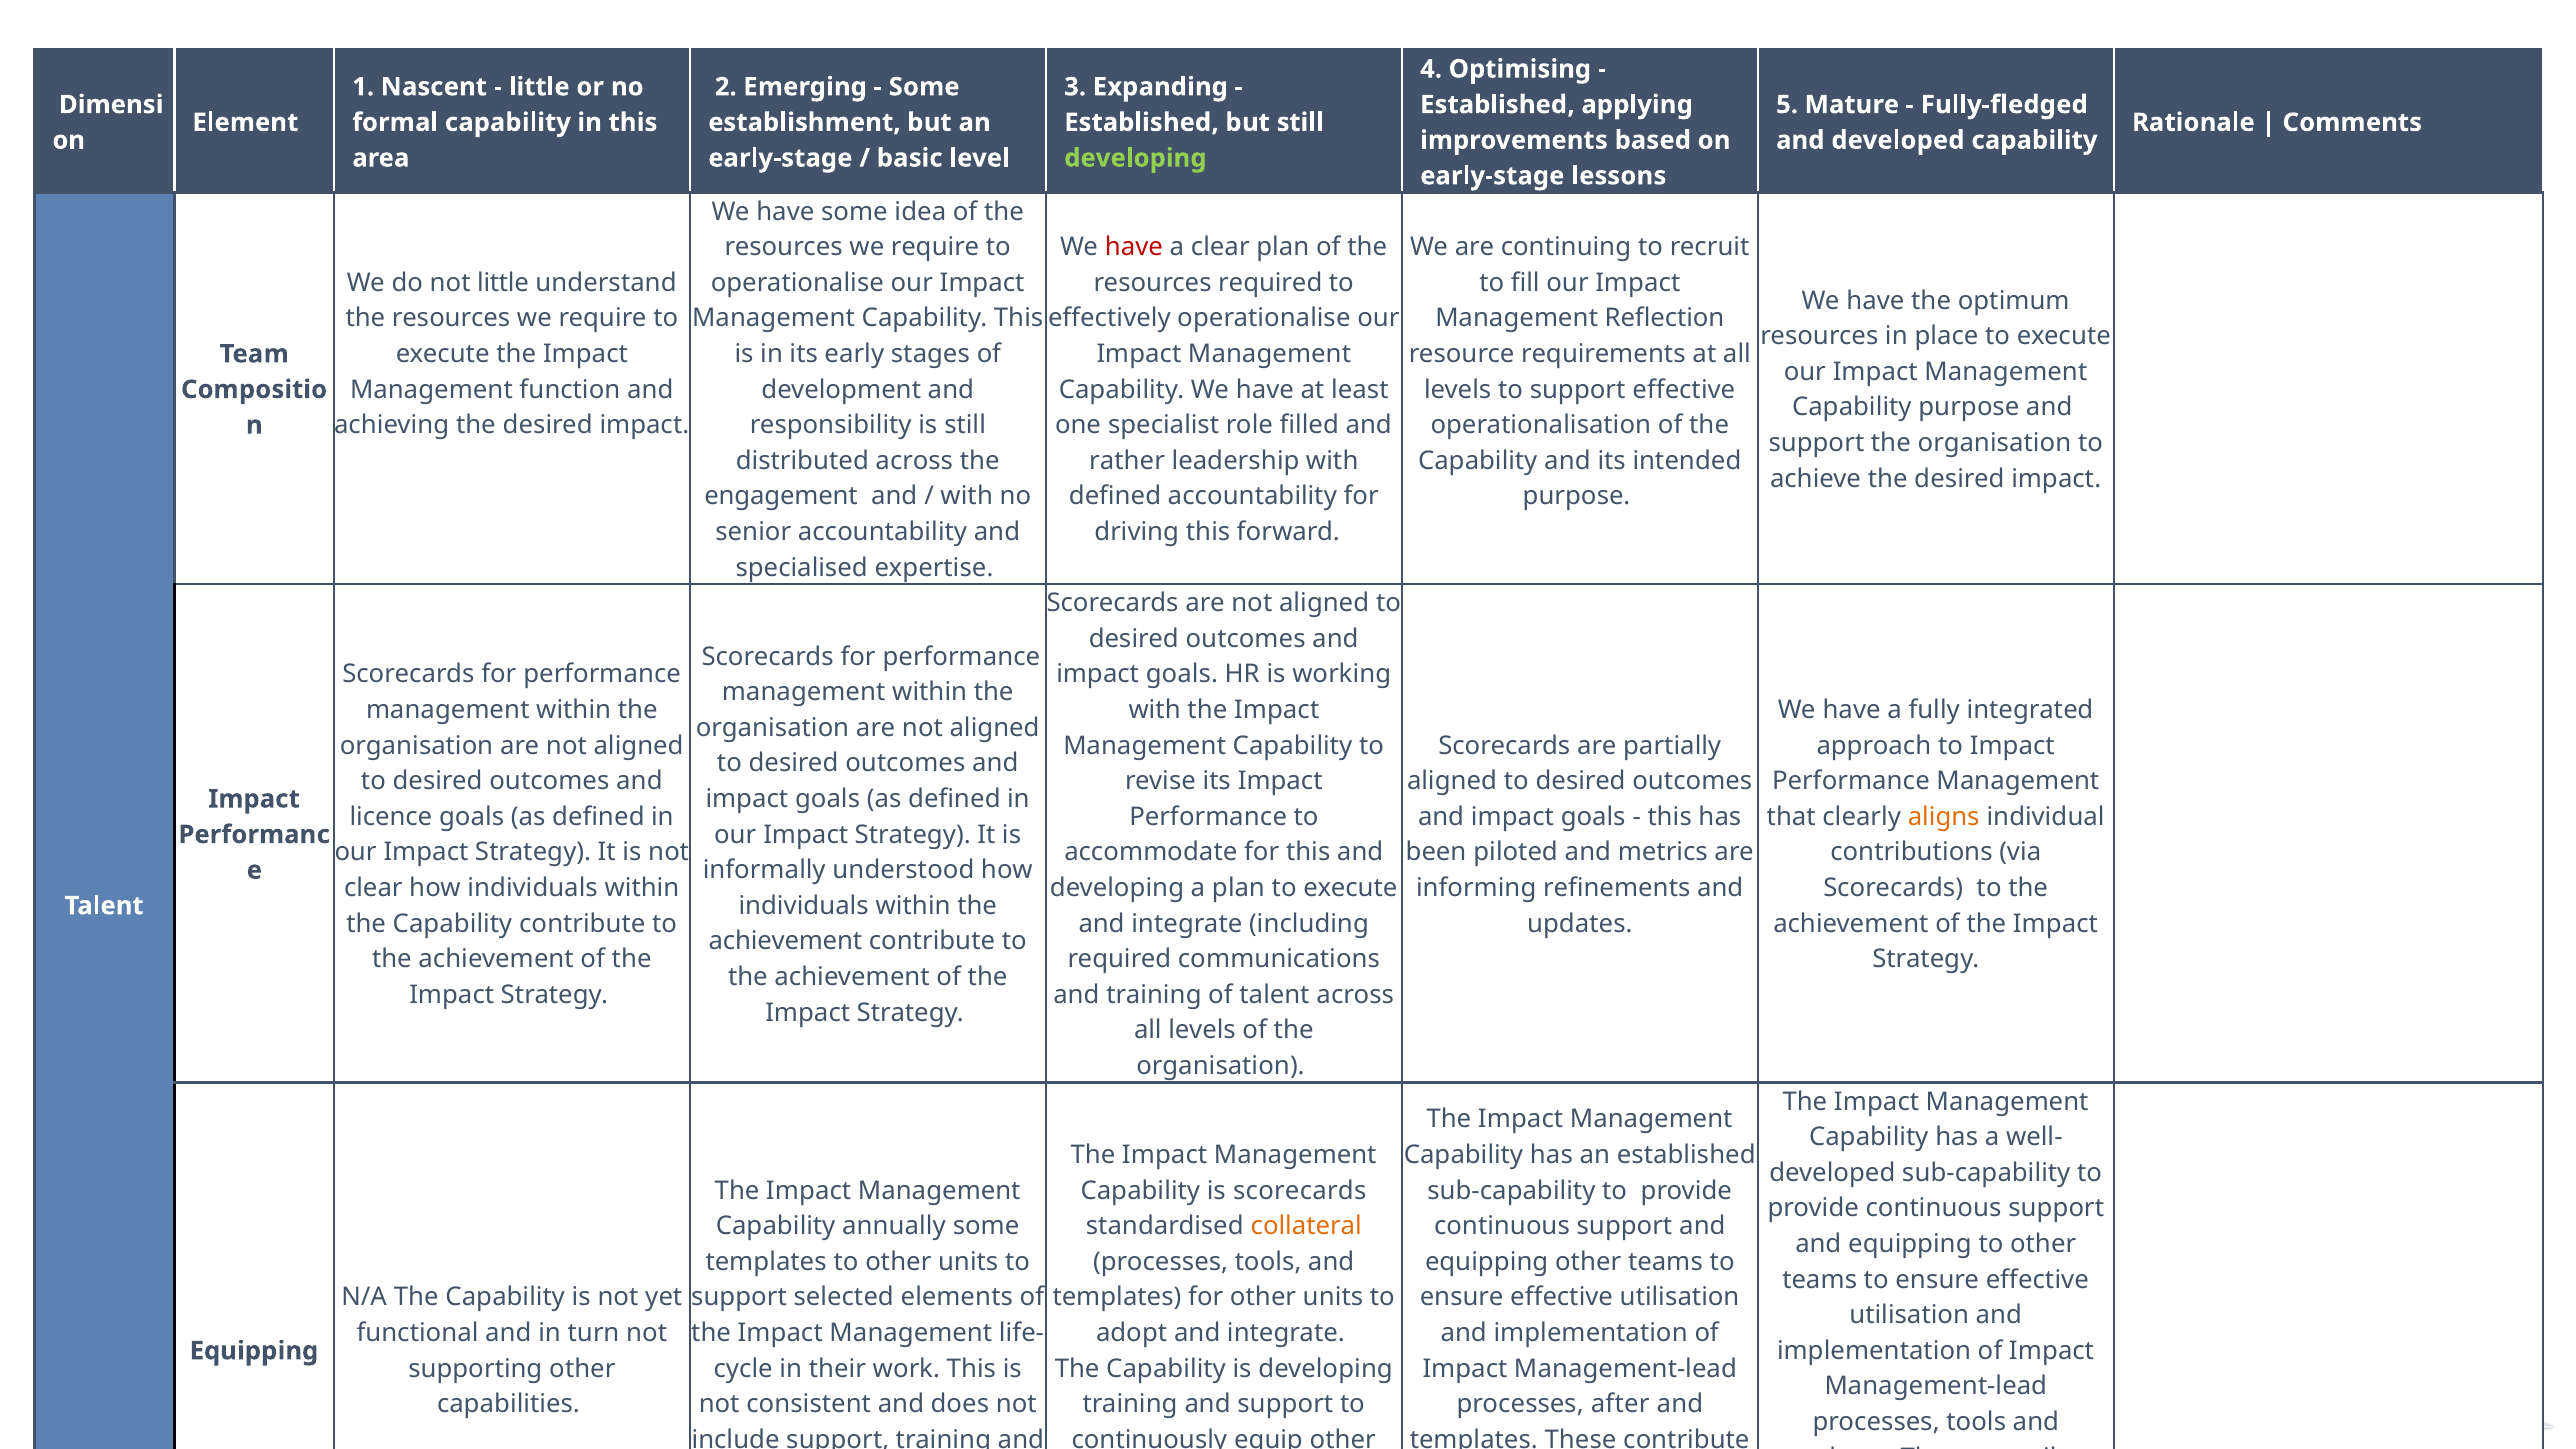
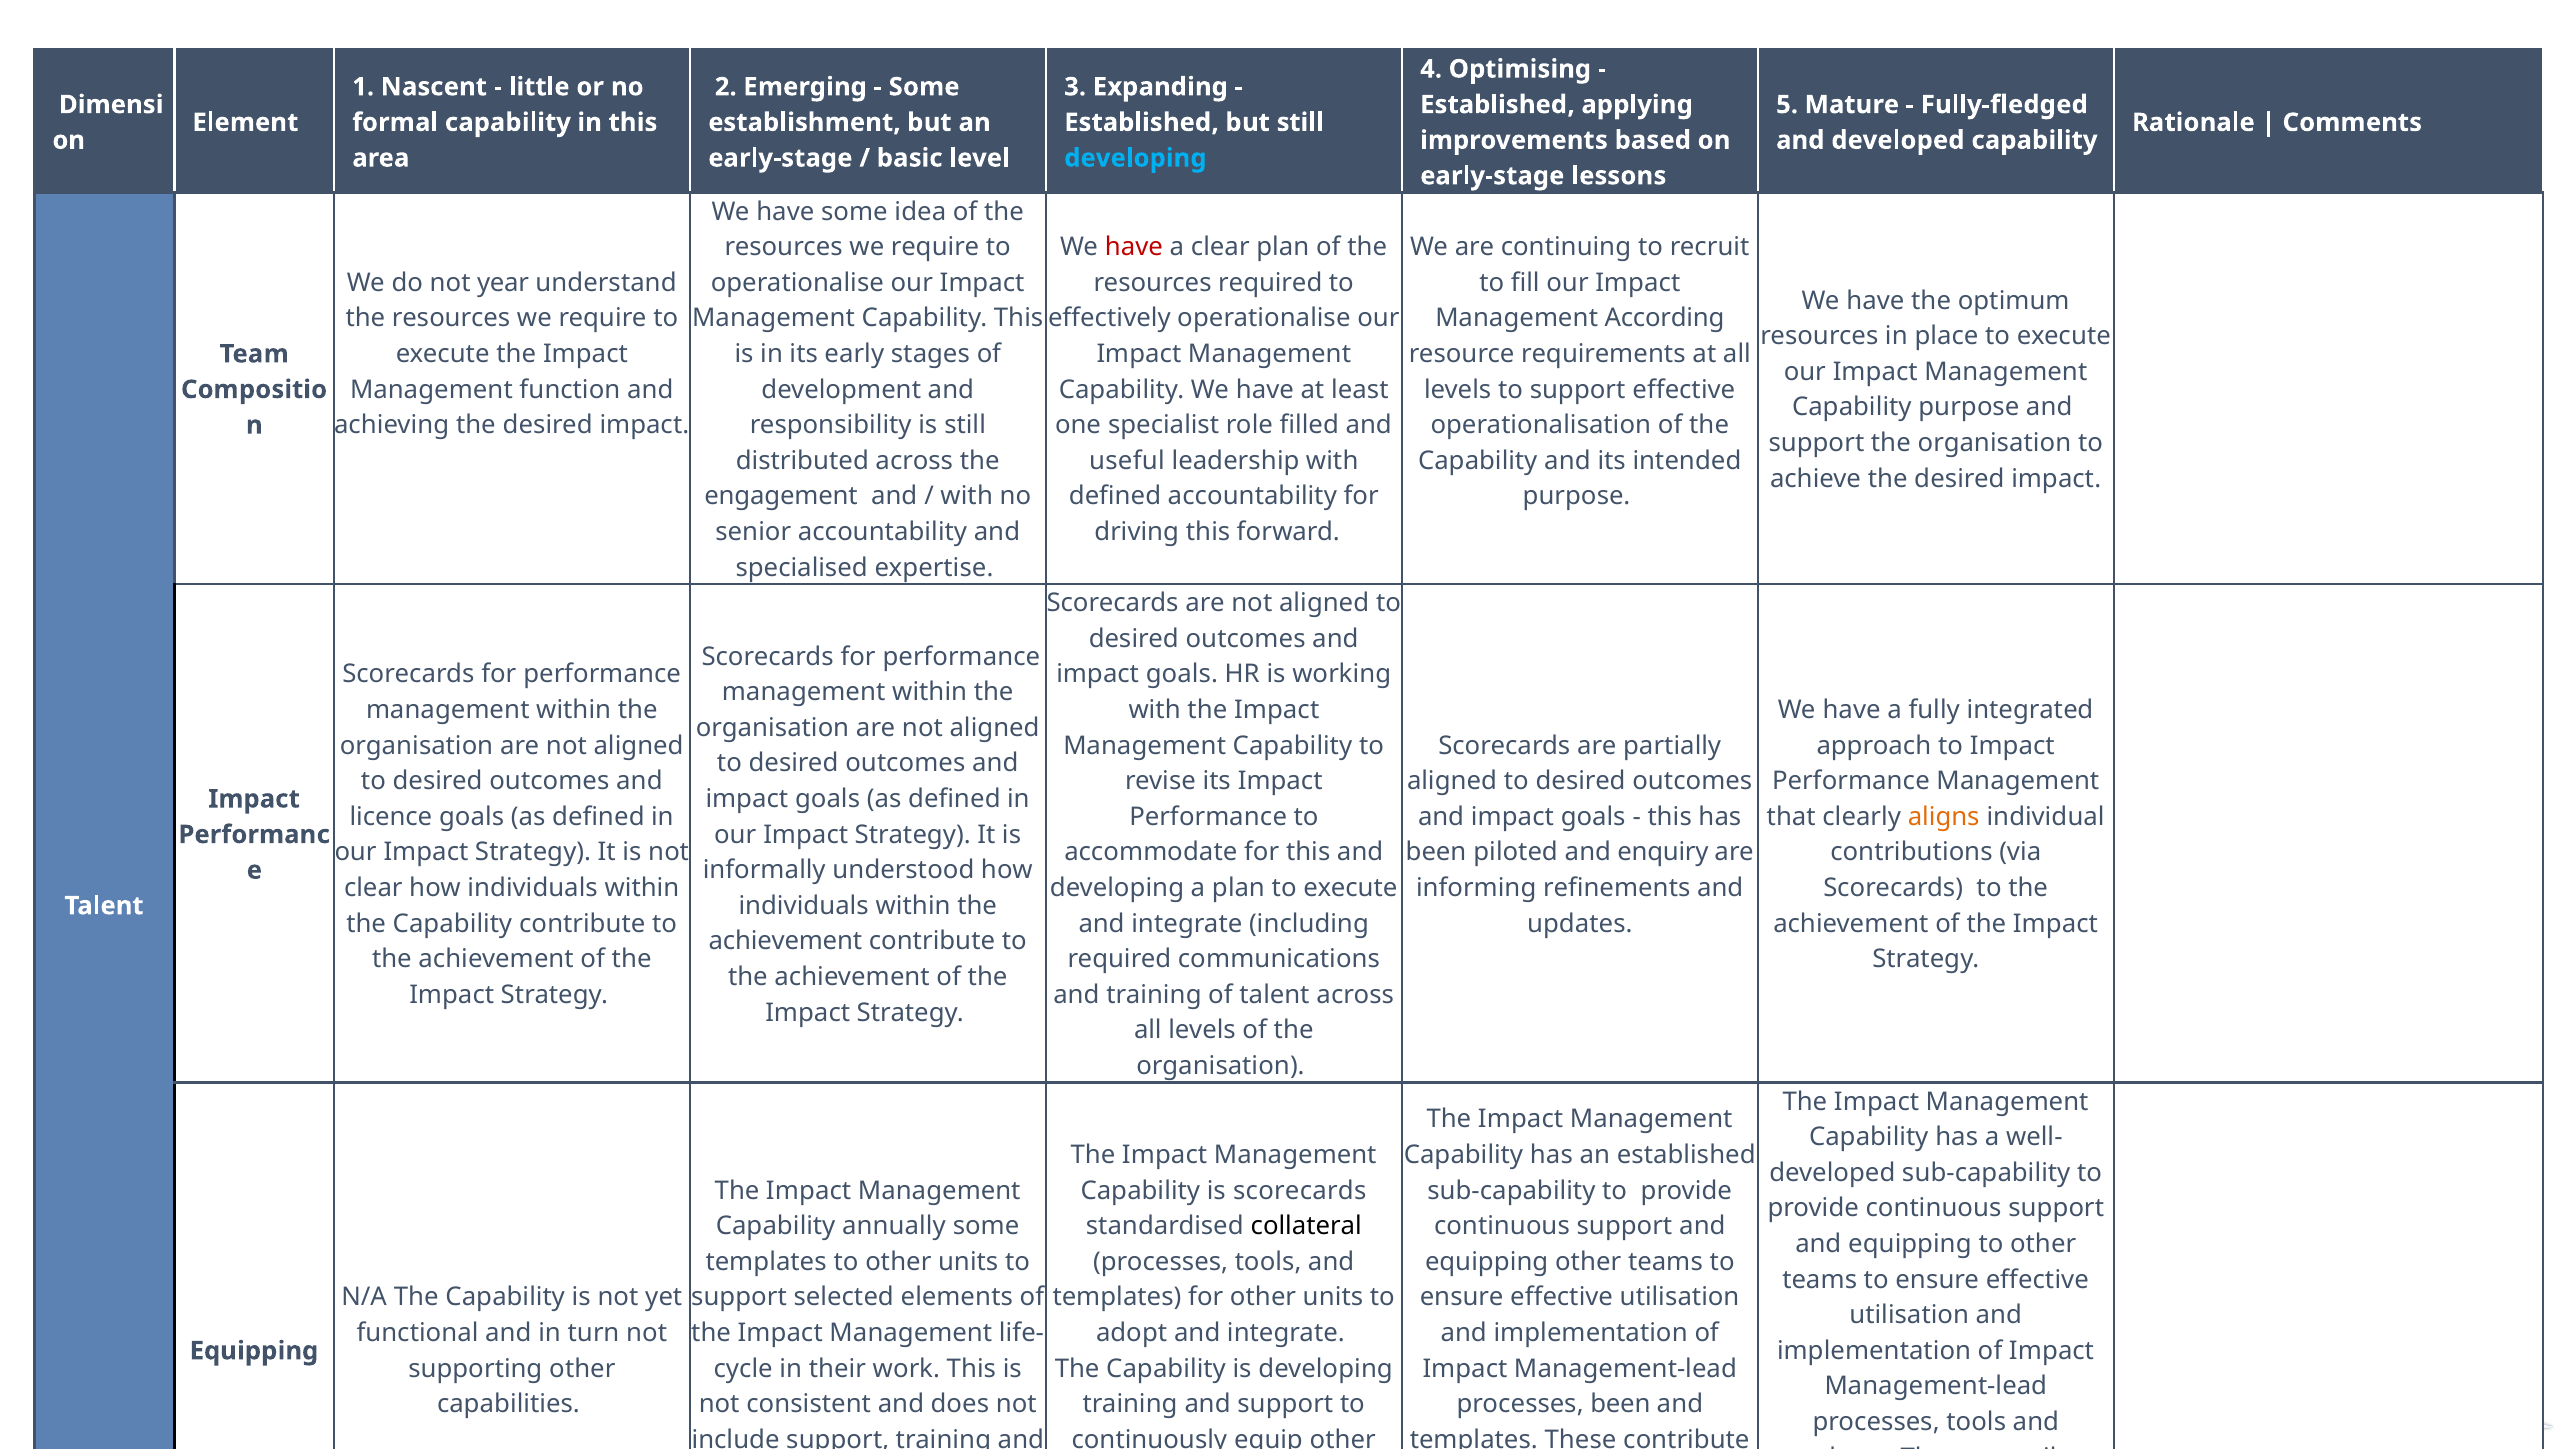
developing at (1135, 158) colour: light green -> light blue
not little: little -> year
Reflection: Reflection -> According
rather: rather -> useful
metrics: metrics -> enquiry
collateral colour: orange -> black
processes after: after -> been
